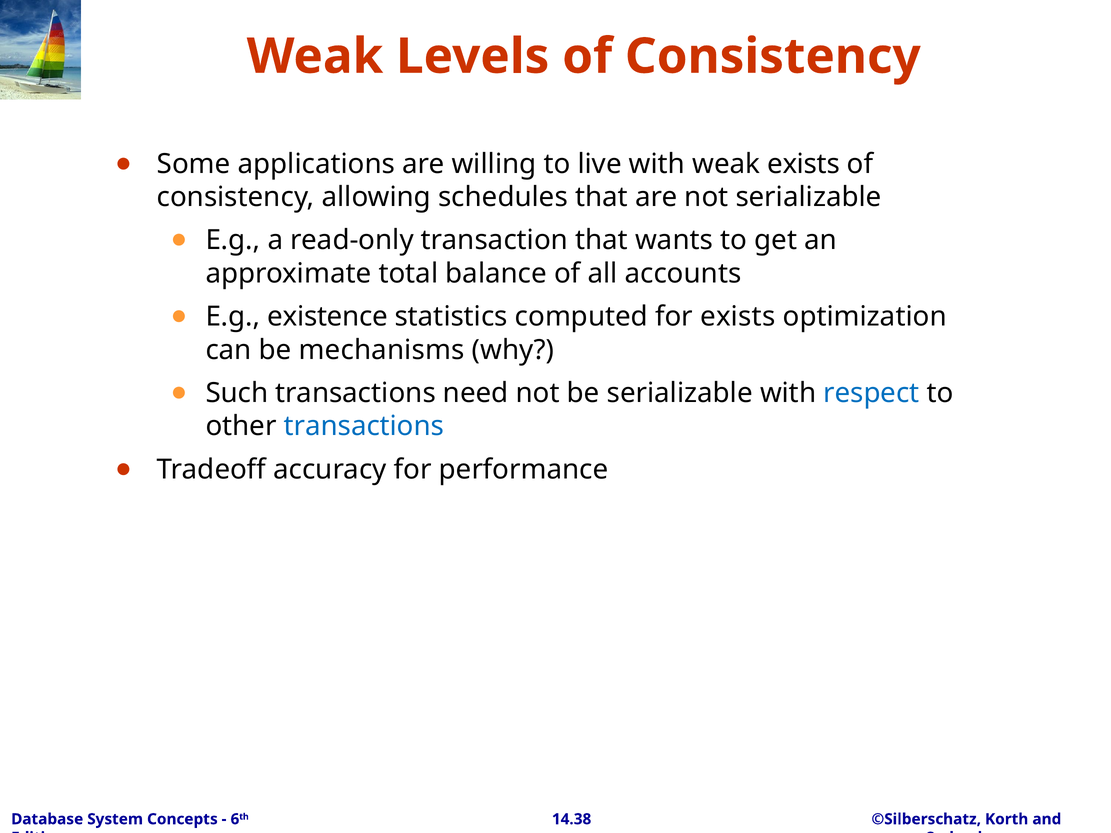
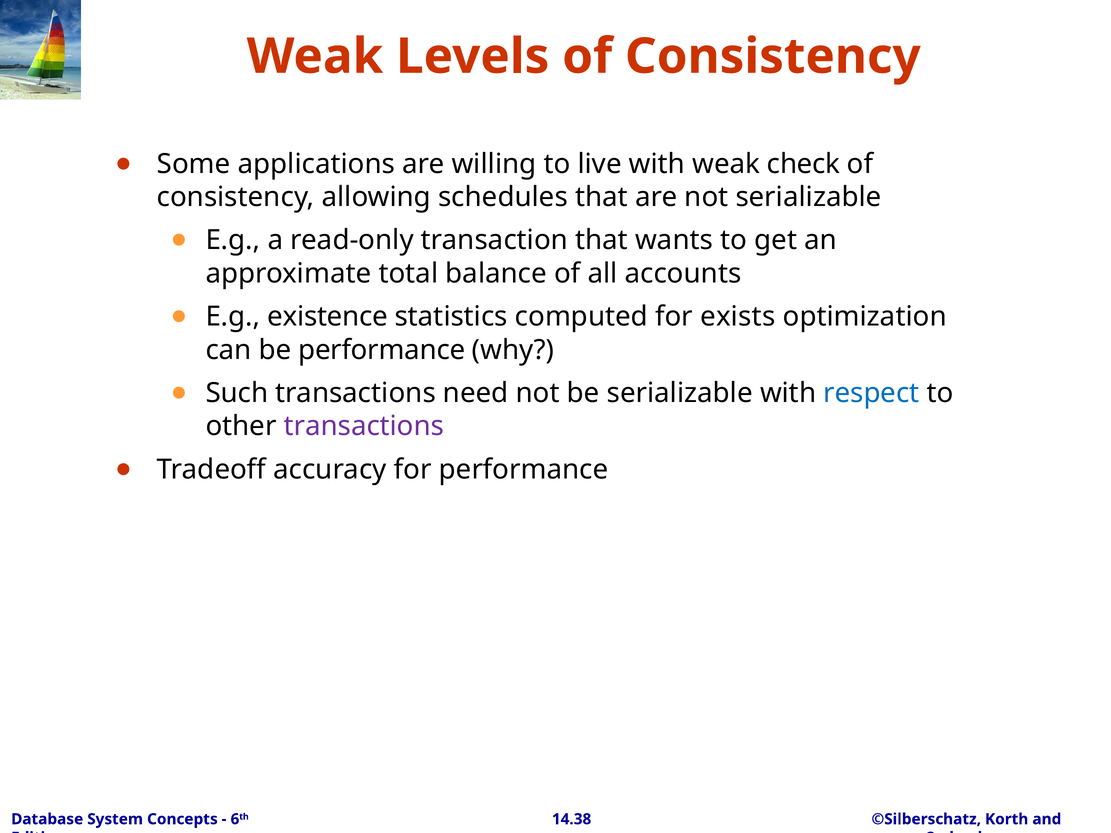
weak exists: exists -> check
be mechanisms: mechanisms -> performance
transactions at (364, 426) colour: blue -> purple
